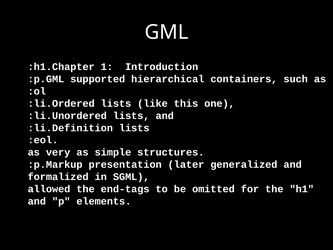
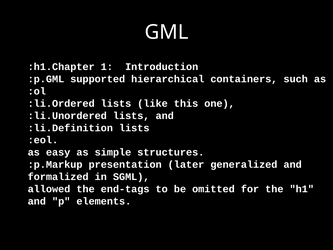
very: very -> easy
